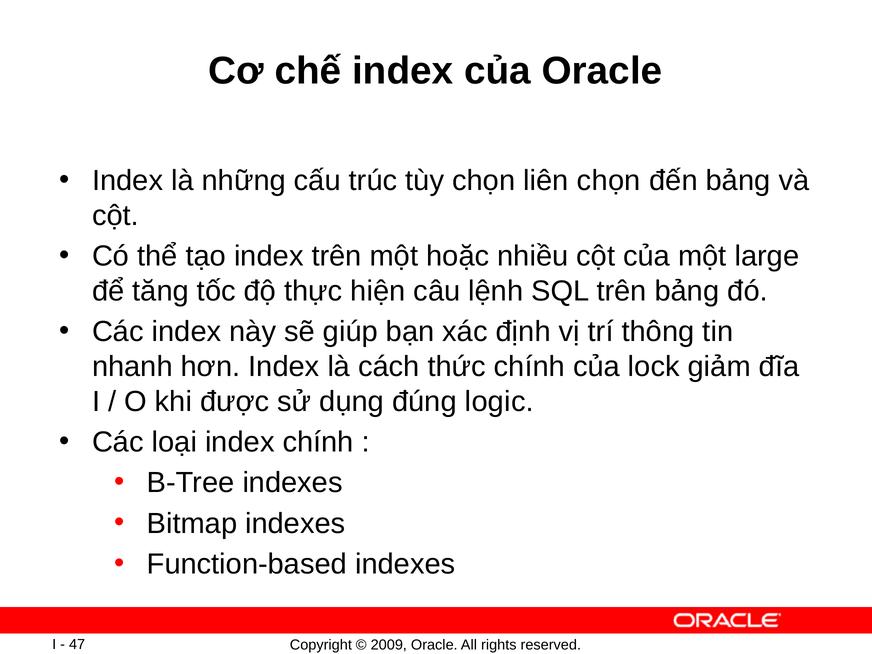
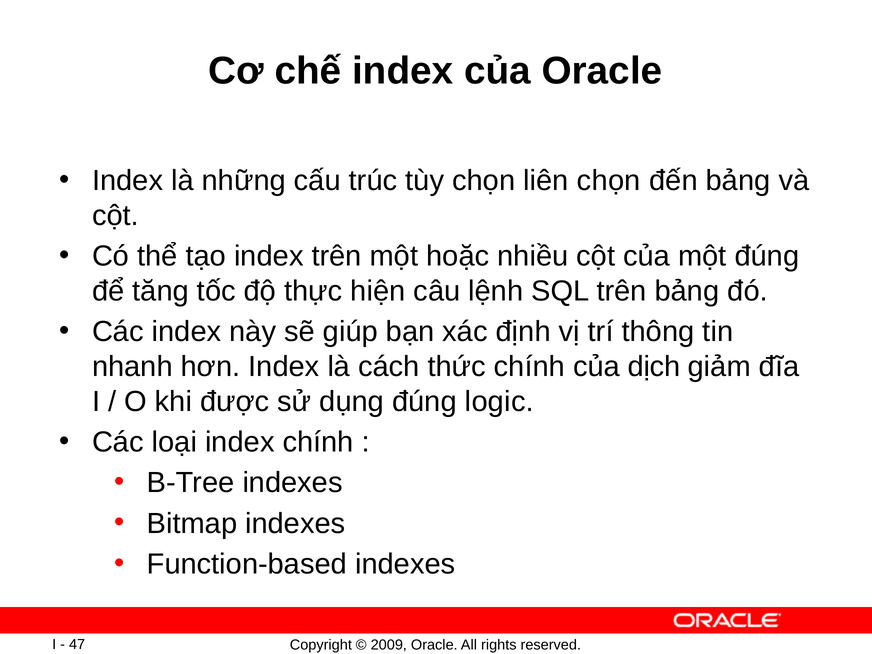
một large: large -> đúng
lock: lock -> dịch
